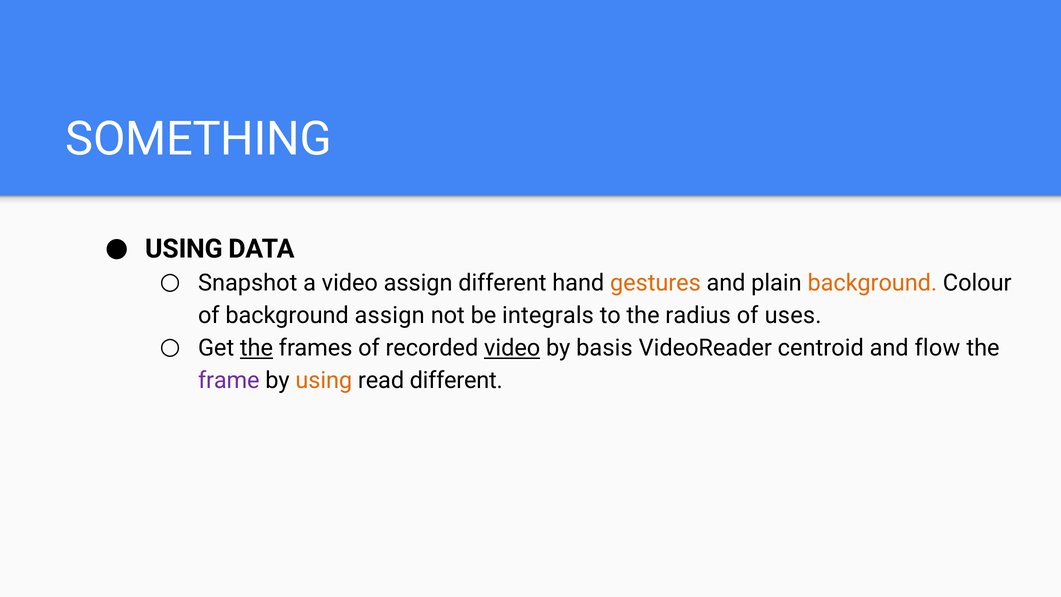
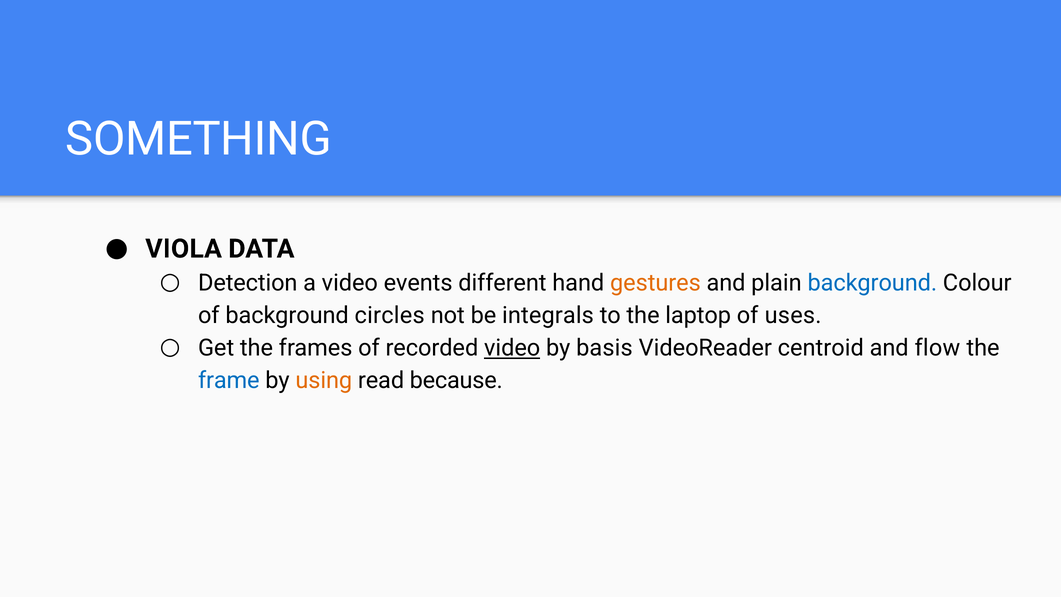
USING at (184, 249): USING -> VIOLA
Snapshot: Snapshot -> Detection
video assign: assign -> events
background at (872, 283) colour: orange -> blue
background assign: assign -> circles
radius: radius -> laptop
the at (256, 348) underline: present -> none
frame colour: purple -> blue
read different: different -> because
